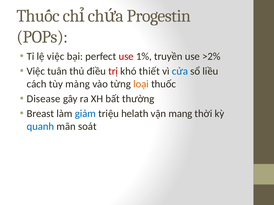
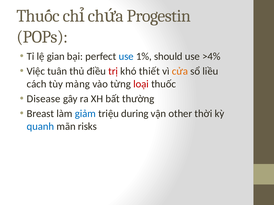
lệ việc: việc -> gian
use at (126, 56) colour: red -> blue
truyền: truyền -> should
>2%: >2% -> >4%
cửa colour: blue -> orange
loại colour: orange -> red
helath: helath -> during
mang: mang -> other
soát: soát -> risks
